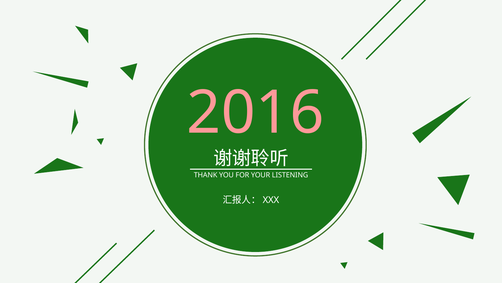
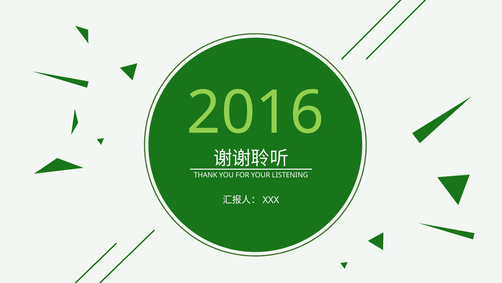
2016 colour: pink -> light green
